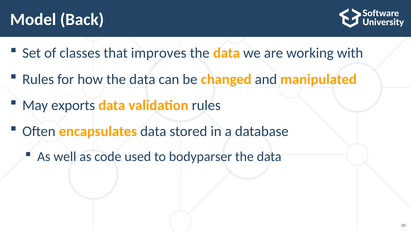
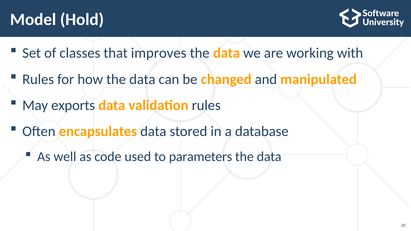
Back: Back -> Hold
bodyparser: bodyparser -> parameters
